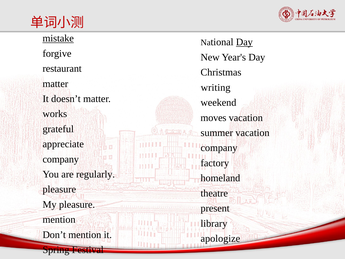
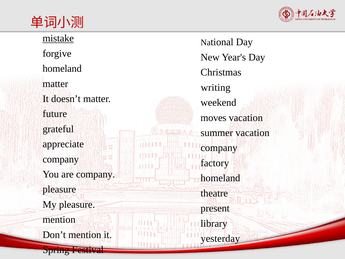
Day at (244, 42) underline: present -> none
restaurant at (62, 69): restaurant -> homeland
works: works -> future
are regularly: regularly -> company
apologize: apologize -> yesterday
